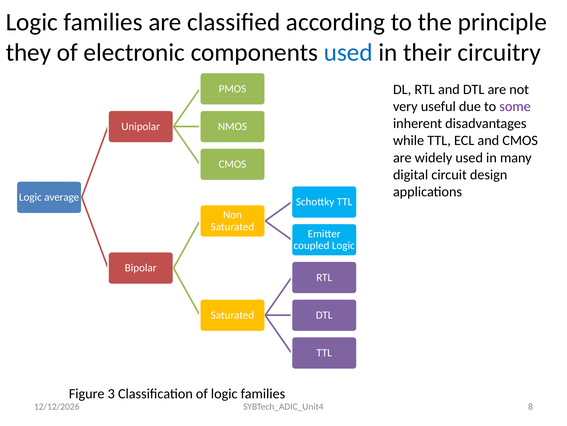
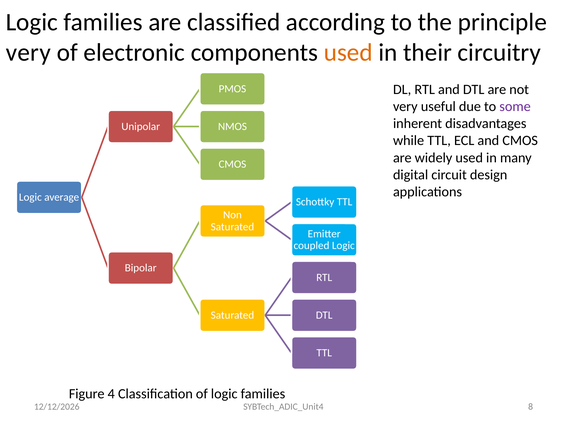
they at (28, 52): they -> very
used at (348, 52) colour: blue -> orange
3: 3 -> 4
